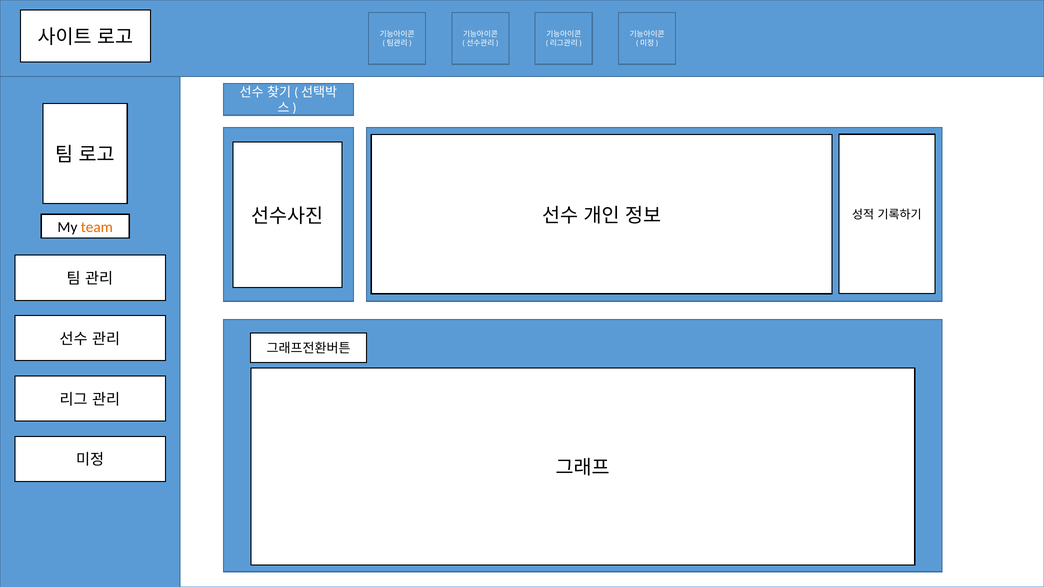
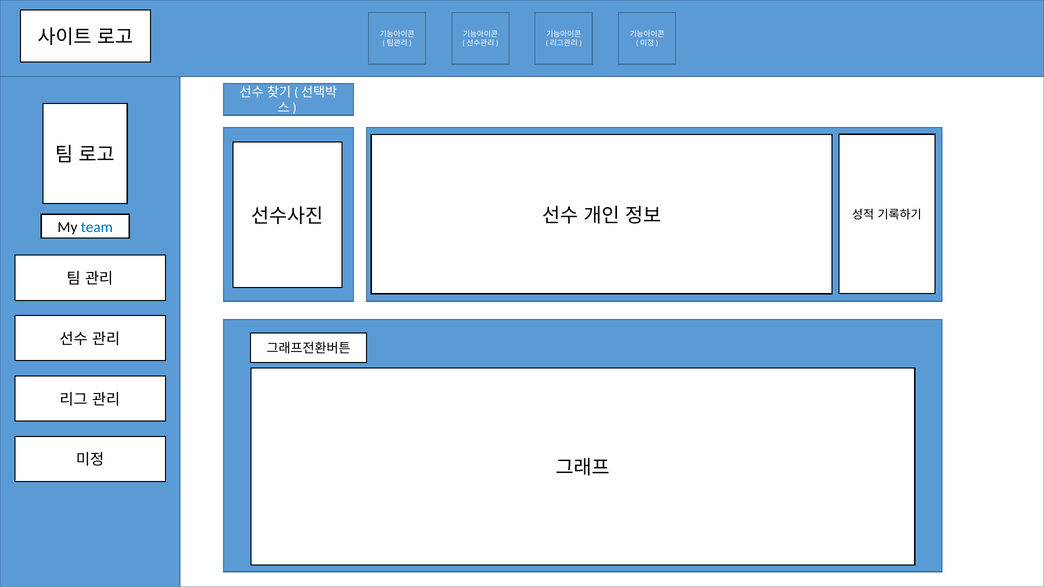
team colour: orange -> blue
